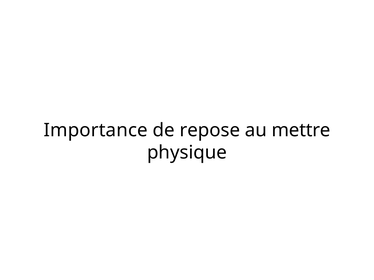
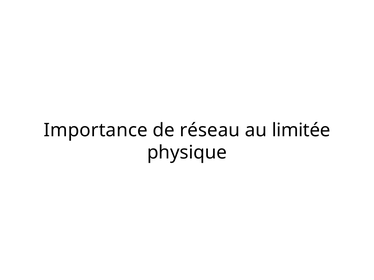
repose: repose -> réseau
mettre: mettre -> limitée
